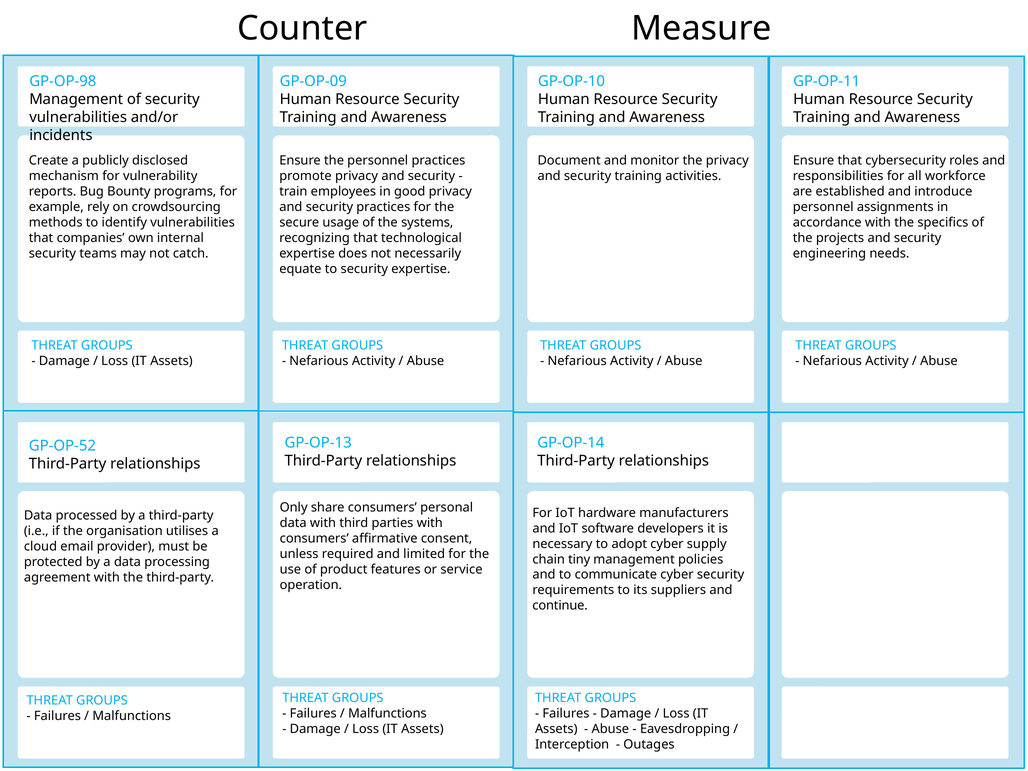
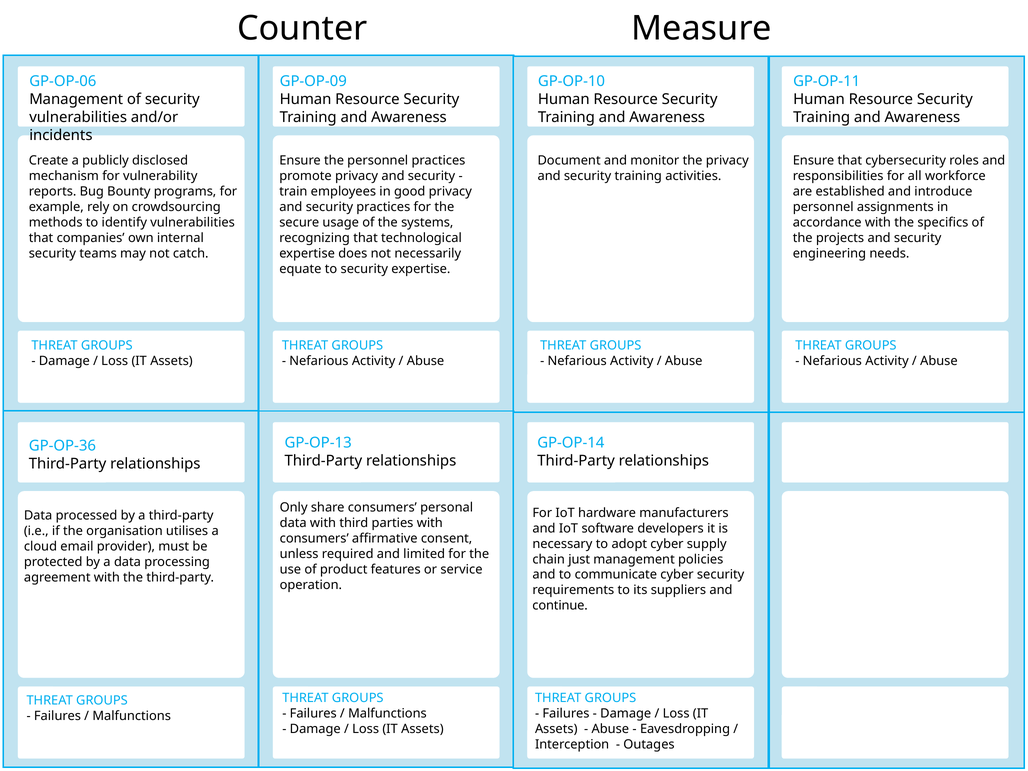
GP-OP-98: GP-OP-98 -> GP-OP-06
GP-OP-52: GP-OP-52 -> GP-OP-36
tiny: tiny -> just
